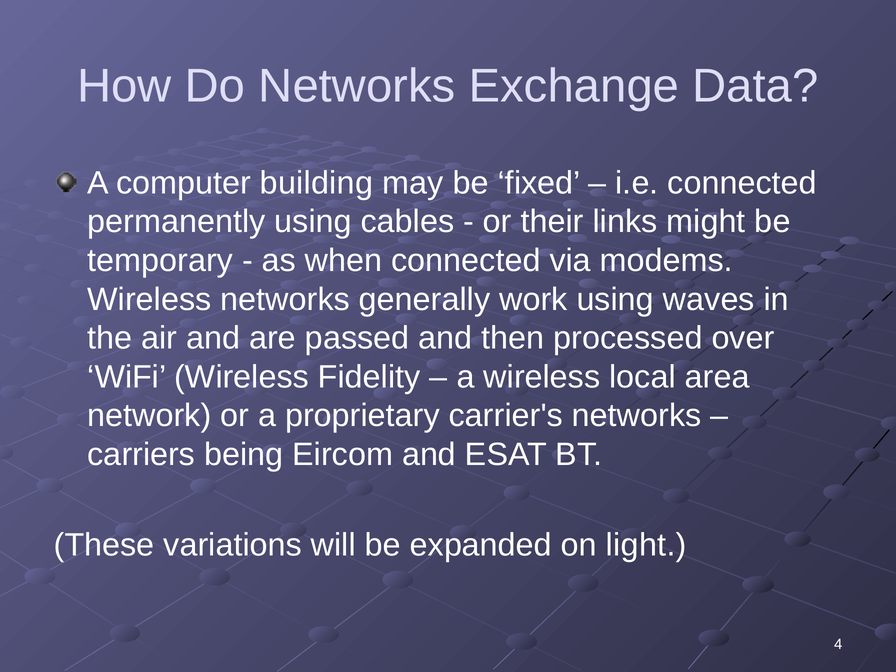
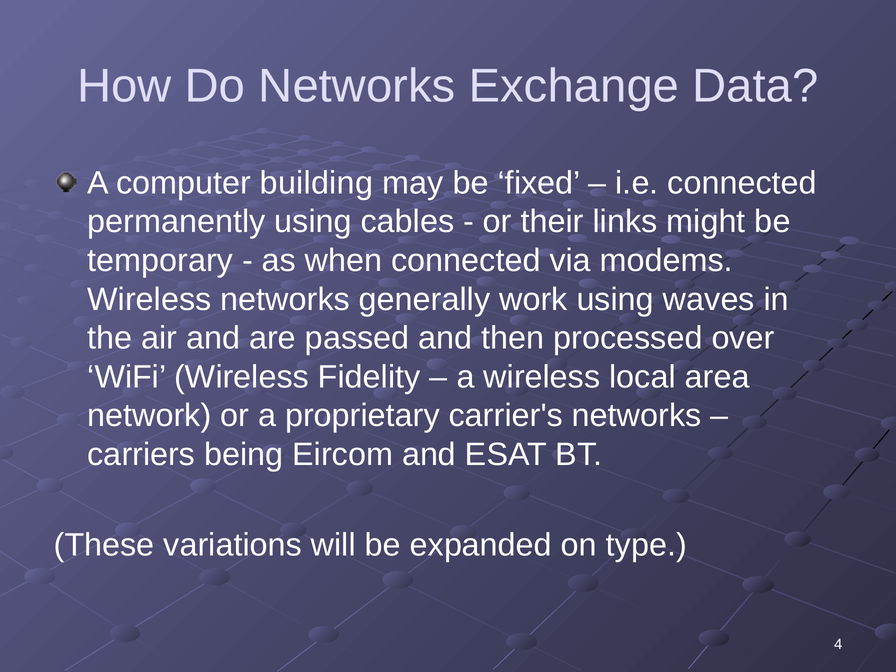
light: light -> type
